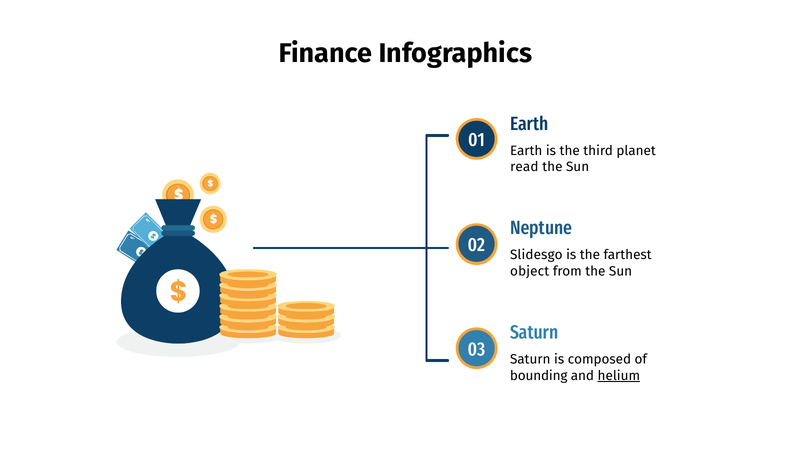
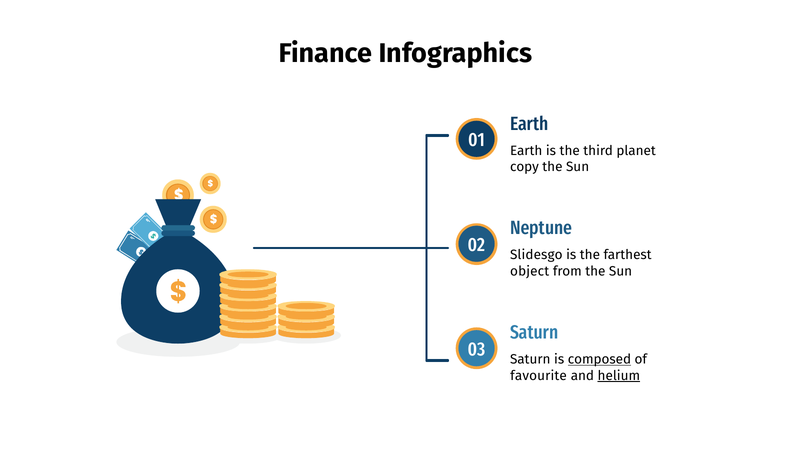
read: read -> copy
composed underline: none -> present
bounding: bounding -> favourite
